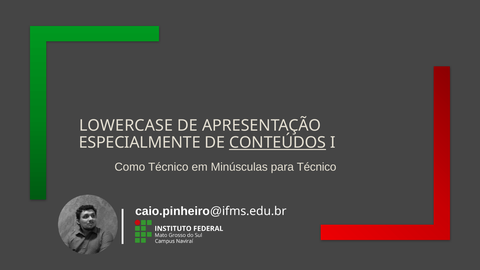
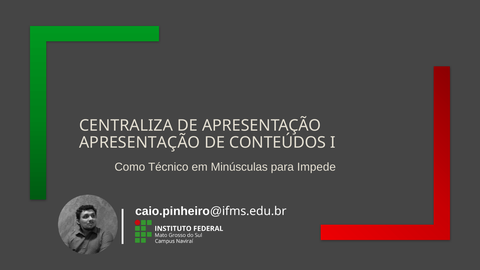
LOWERCASE: LOWERCASE -> CENTRALIZA
ESPECIALMENTE at (140, 143): ESPECIALMENTE -> APRESENTAÇÃO
CONTEÚDOS underline: present -> none
para Técnico: Técnico -> Impede
